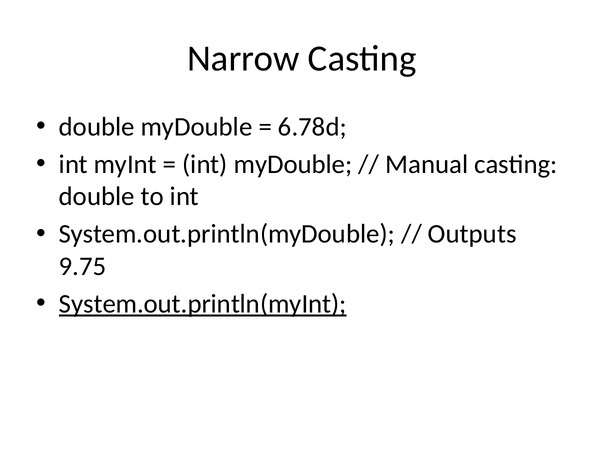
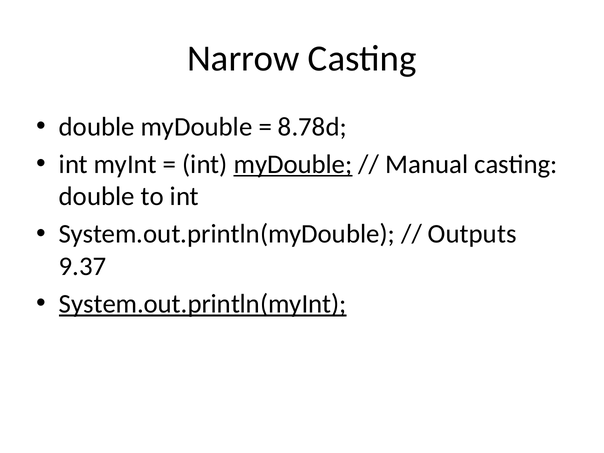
6.78d: 6.78d -> 8.78d
myDouble at (293, 164) underline: none -> present
9.75: 9.75 -> 9.37
